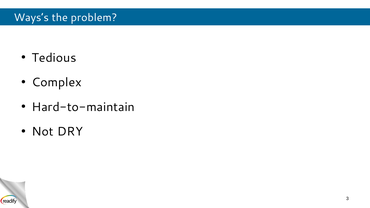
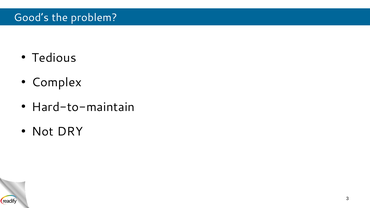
Ways’s: Ways’s -> Good’s
